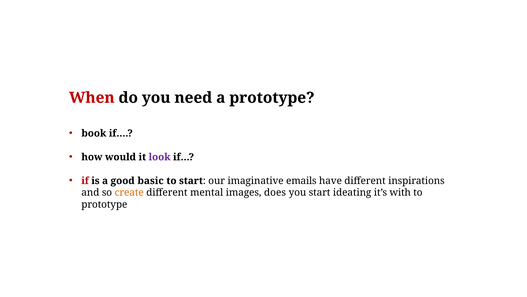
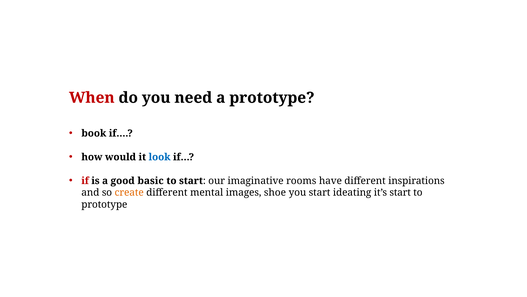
look colour: purple -> blue
emails: emails -> rooms
does: does -> shoe
it’s with: with -> start
